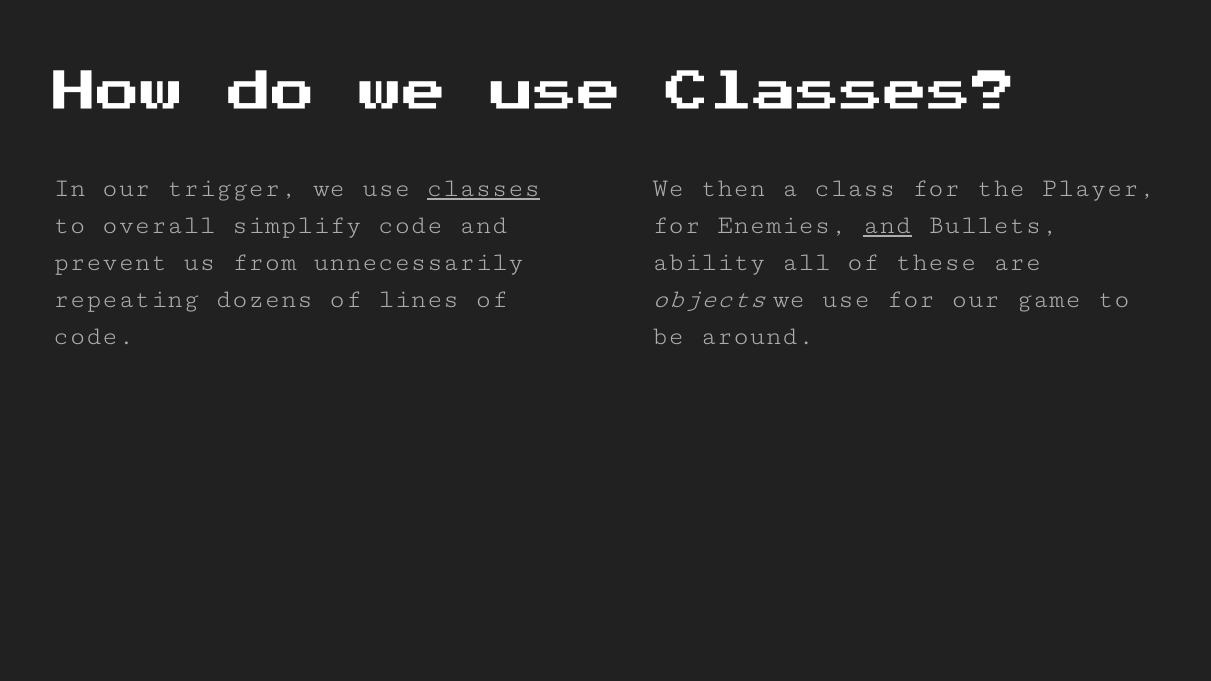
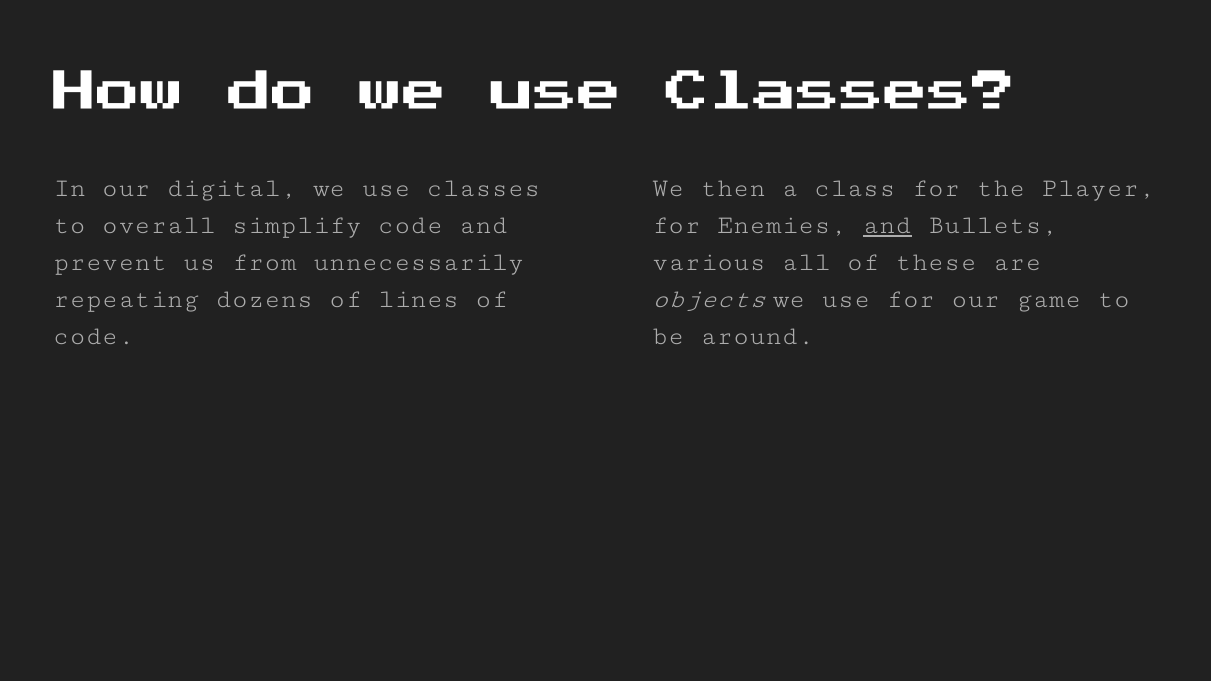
trigger: trigger -> digital
classes at (484, 188) underline: present -> none
ability: ability -> various
